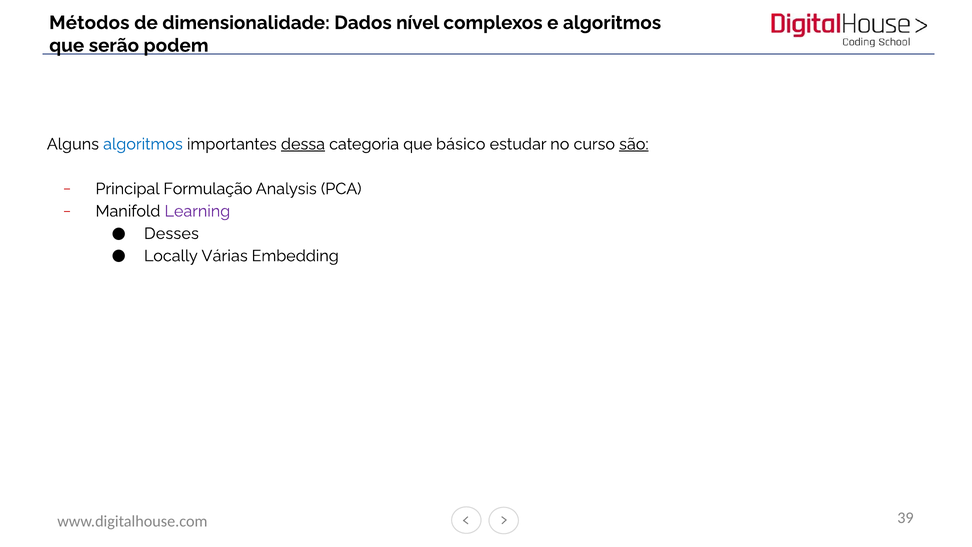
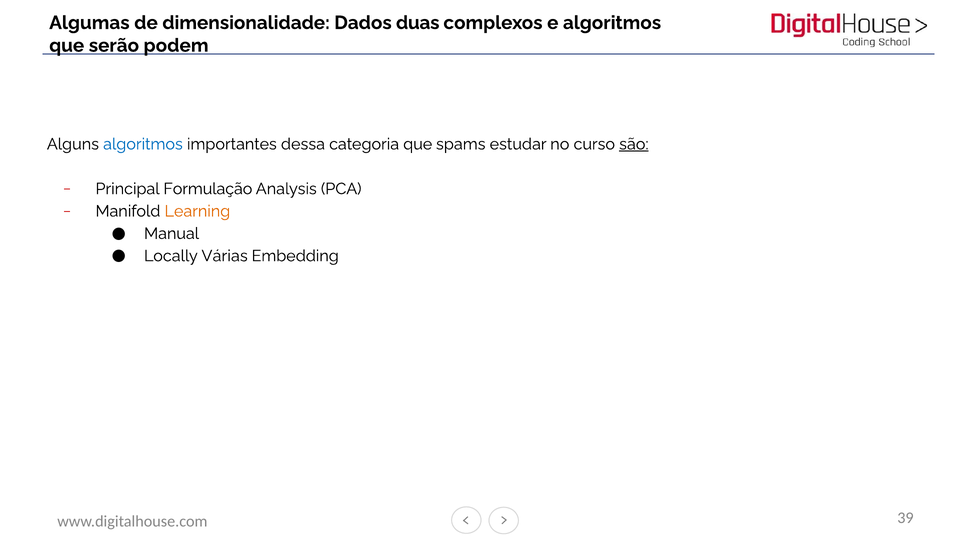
Métodos: Métodos -> Algumas
nível: nível -> duas
dessa underline: present -> none
básico: básico -> spams
Learning colour: purple -> orange
Desses: Desses -> Manual
